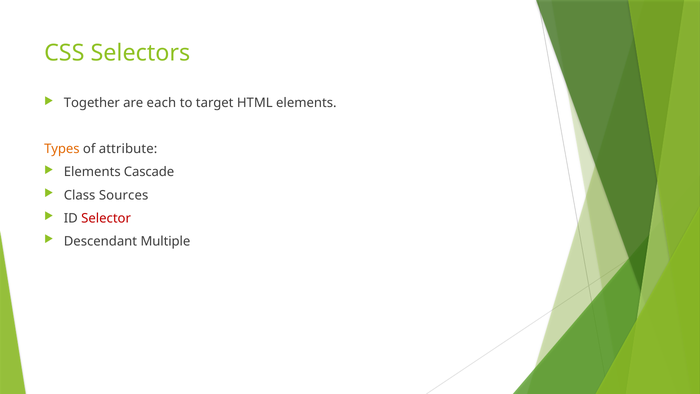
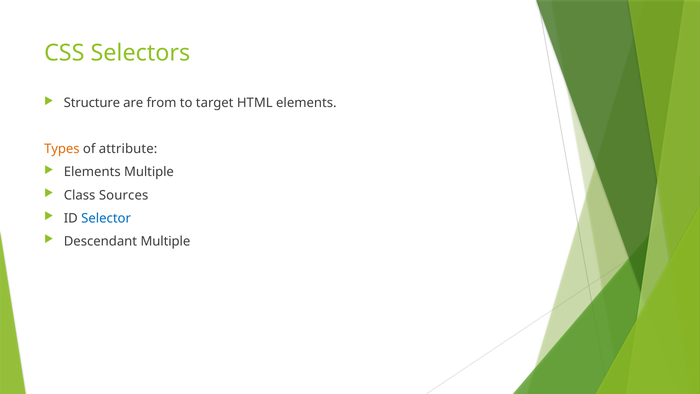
Together: Together -> Structure
each: each -> from
Elements Cascade: Cascade -> Multiple
Selector colour: red -> blue
